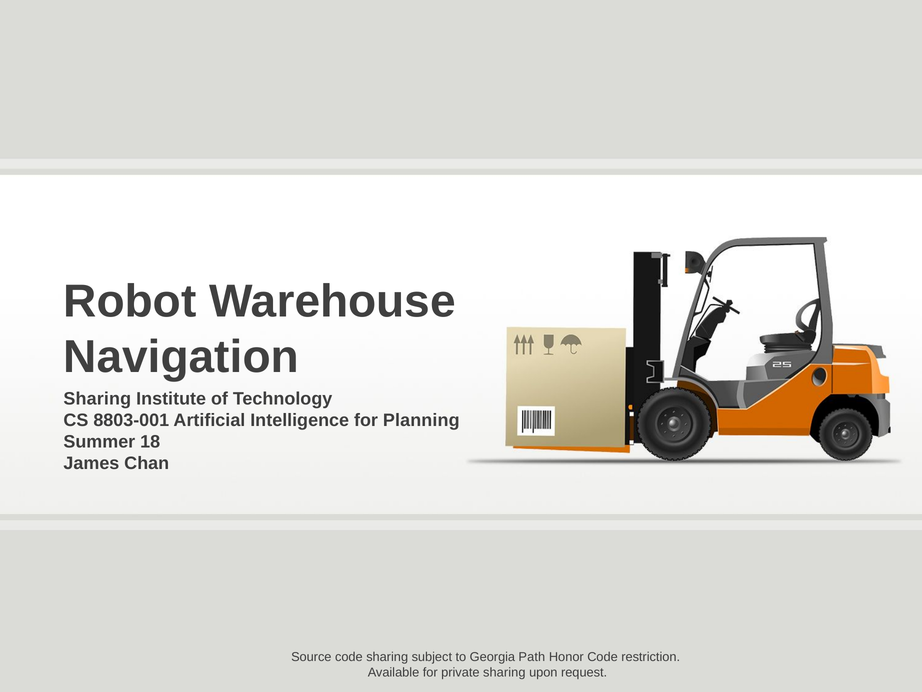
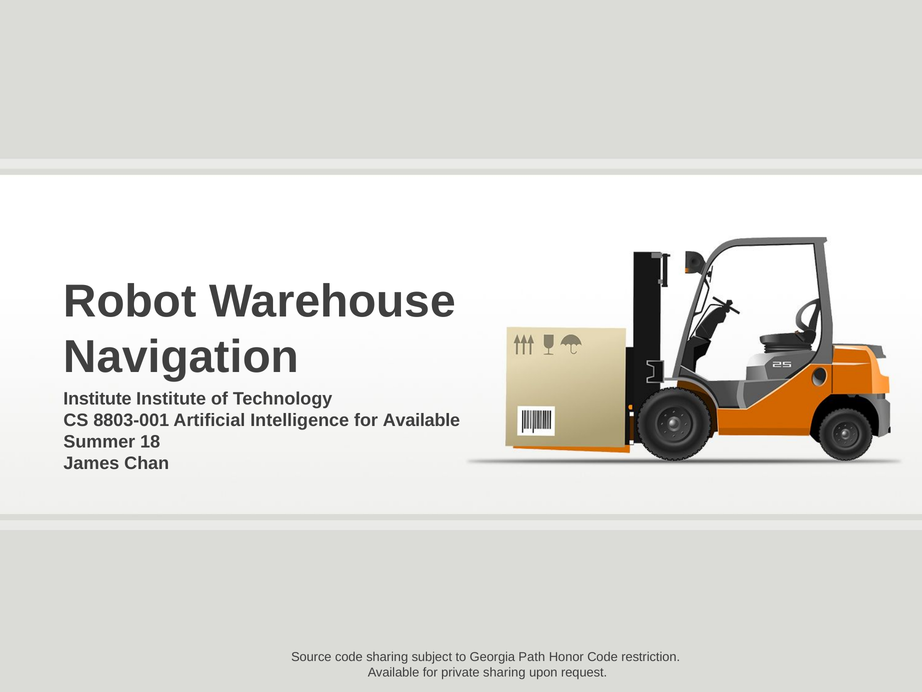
Sharing at (97, 399): Sharing -> Institute
for Planning: Planning -> Available
